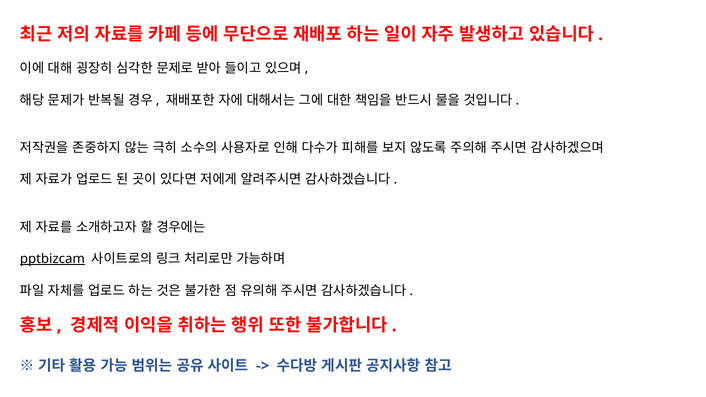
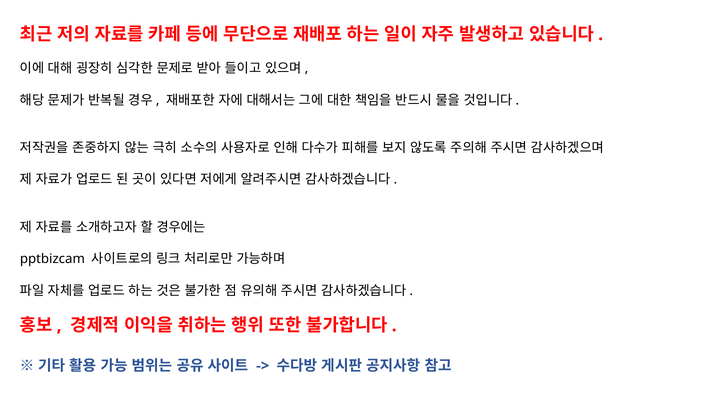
pptbizcam underline: present -> none
